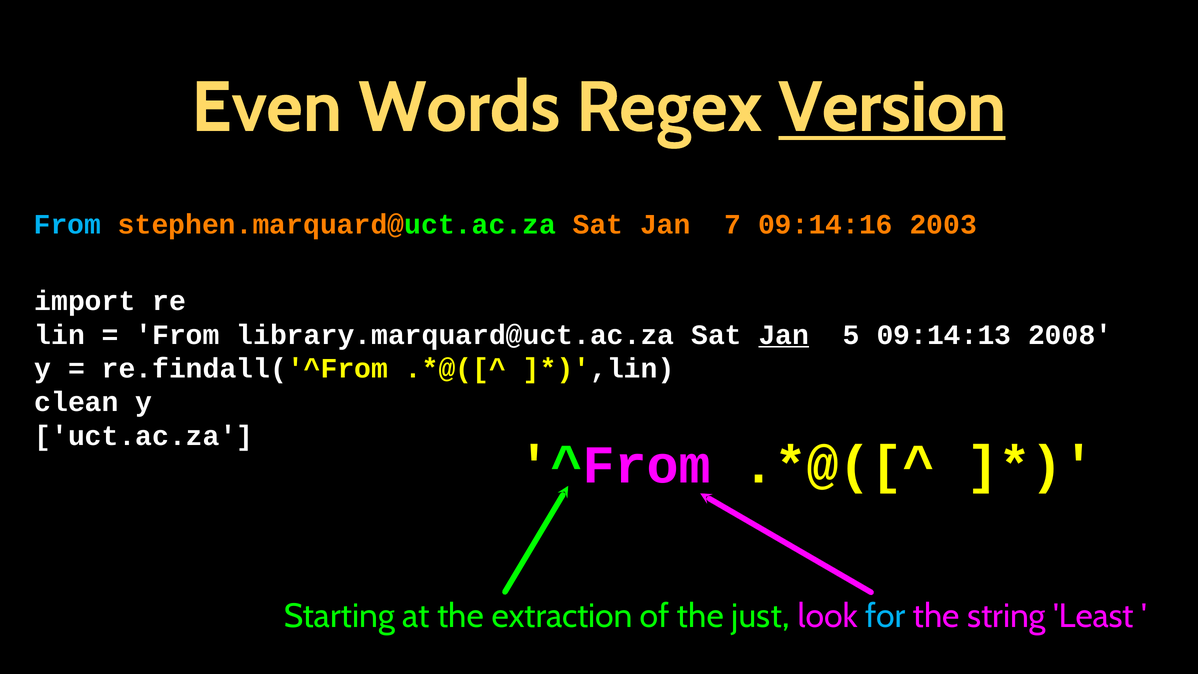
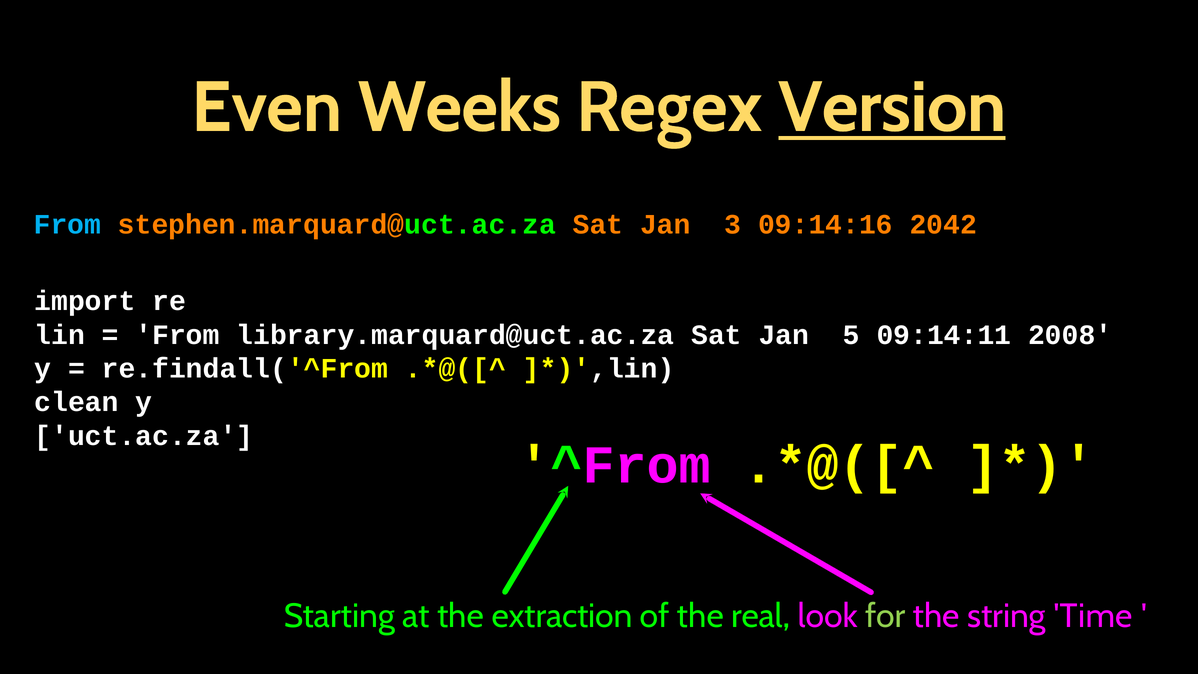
Words: Words -> Weeks
7: 7 -> 3
2003: 2003 -> 2042
Jan at (784, 335) underline: present -> none
09:14:13: 09:14:13 -> 09:14:11
just: just -> real
for colour: light blue -> light green
Least: Least -> Time
